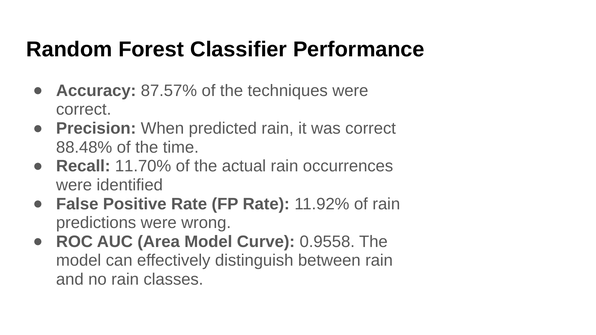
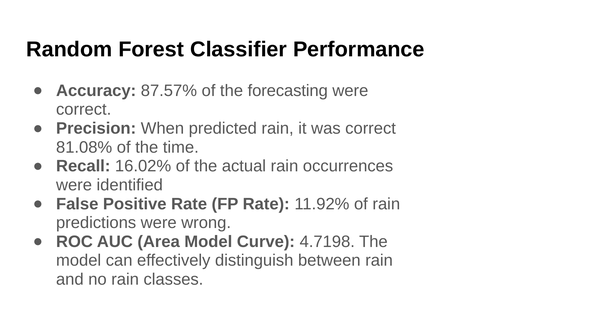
techniques: techniques -> forecasting
88.48%: 88.48% -> 81.08%
11.70%: 11.70% -> 16.02%
0.9558: 0.9558 -> 4.7198
